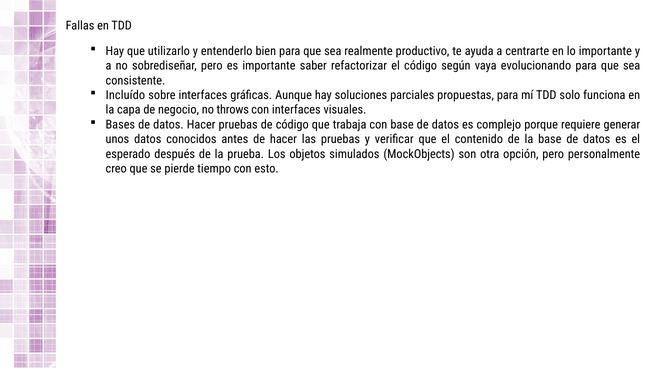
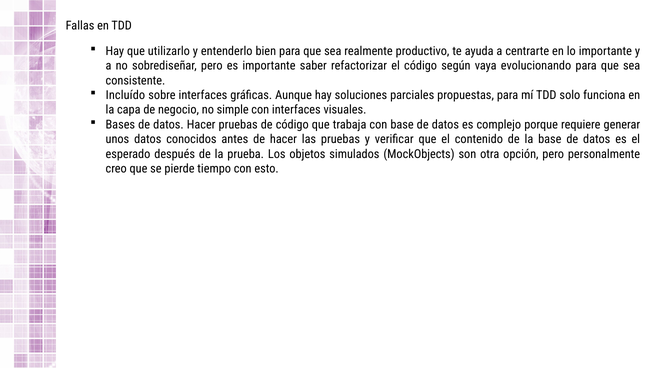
throws: throws -> simple
